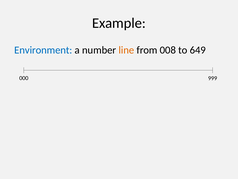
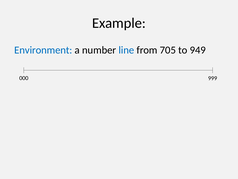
line colour: orange -> blue
008: 008 -> 705
649: 649 -> 949
